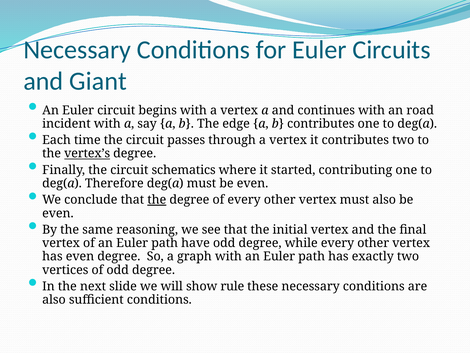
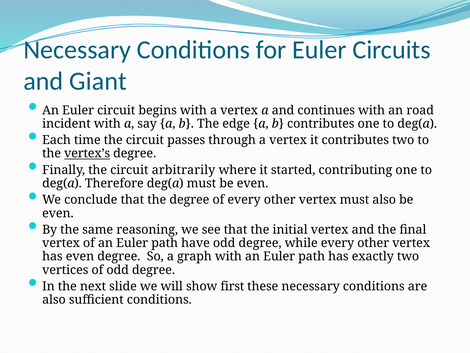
schematics: schematics -> arbitrarily
the at (157, 200) underline: present -> none
rule: rule -> first
